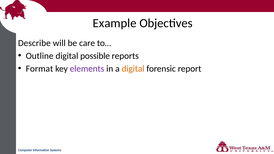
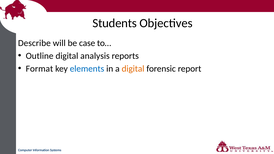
Example: Example -> Students
care: care -> case
possible: possible -> analysis
elements colour: purple -> blue
